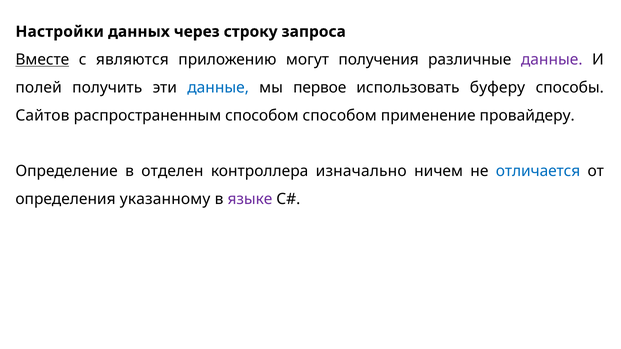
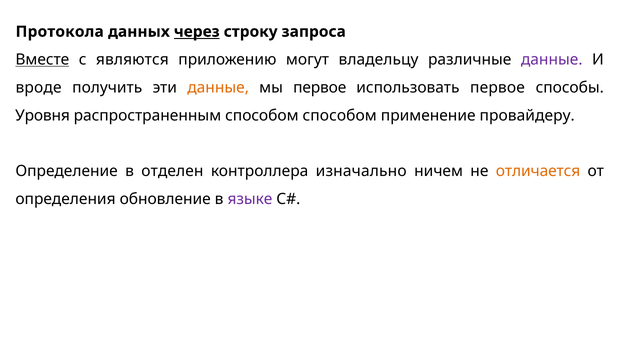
Настройки: Настройки -> Протокола
через underline: none -> present
получения: получения -> владельцу
полей: полей -> вроде
данные at (218, 88) colour: blue -> orange
использовать буферу: буферу -> первое
Сайтов: Сайтов -> Уровня
отличается colour: blue -> orange
указанному: указанному -> обновление
